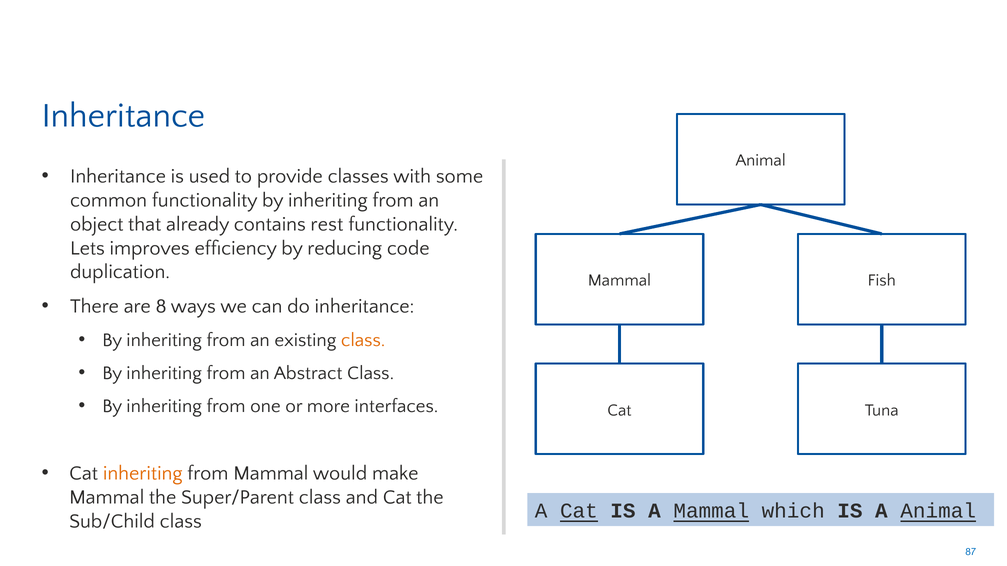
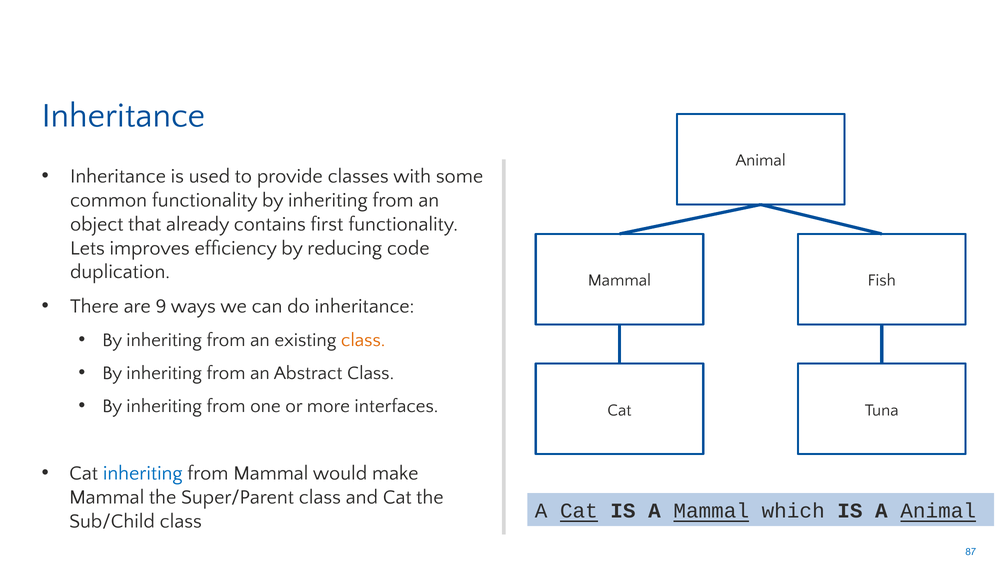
rest: rest -> first
8: 8 -> 9
inheriting at (143, 474) colour: orange -> blue
